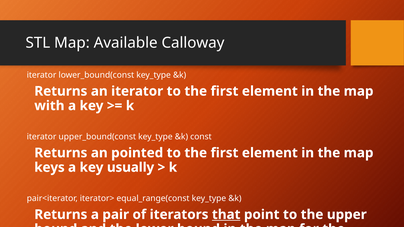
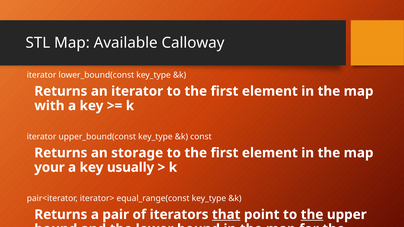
pointed: pointed -> storage
keys: keys -> your
the at (312, 215) underline: none -> present
